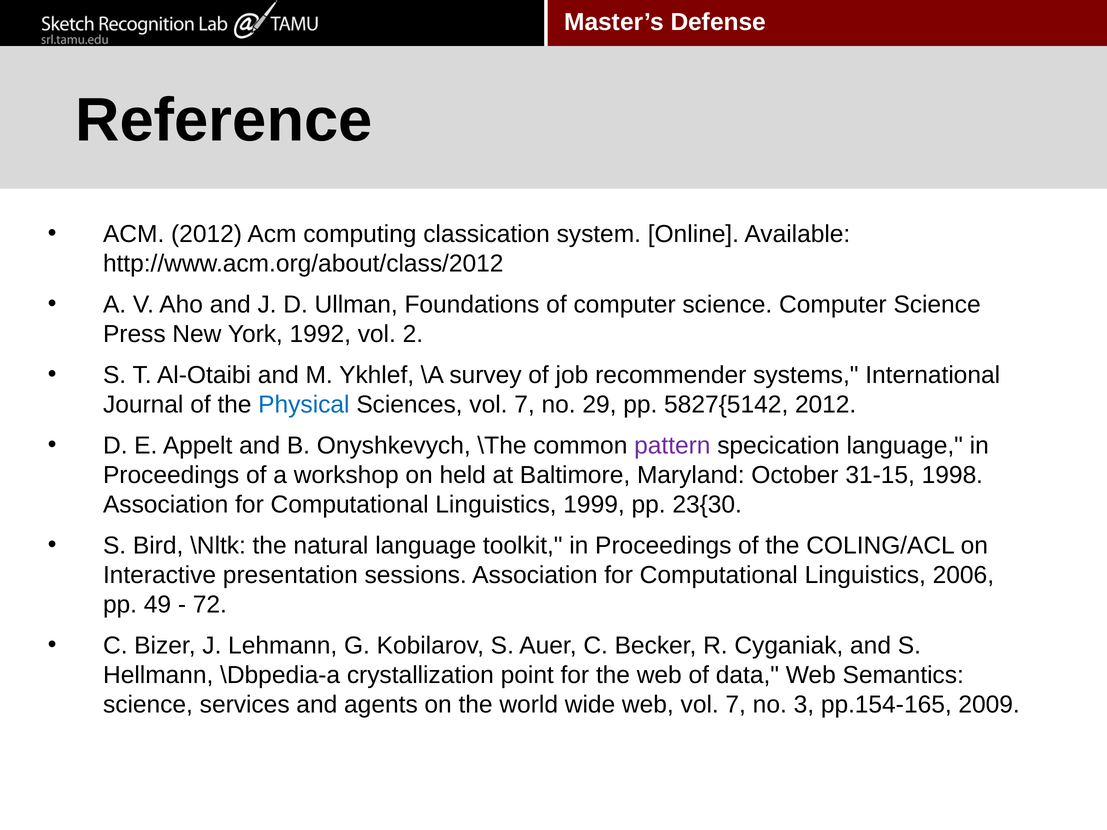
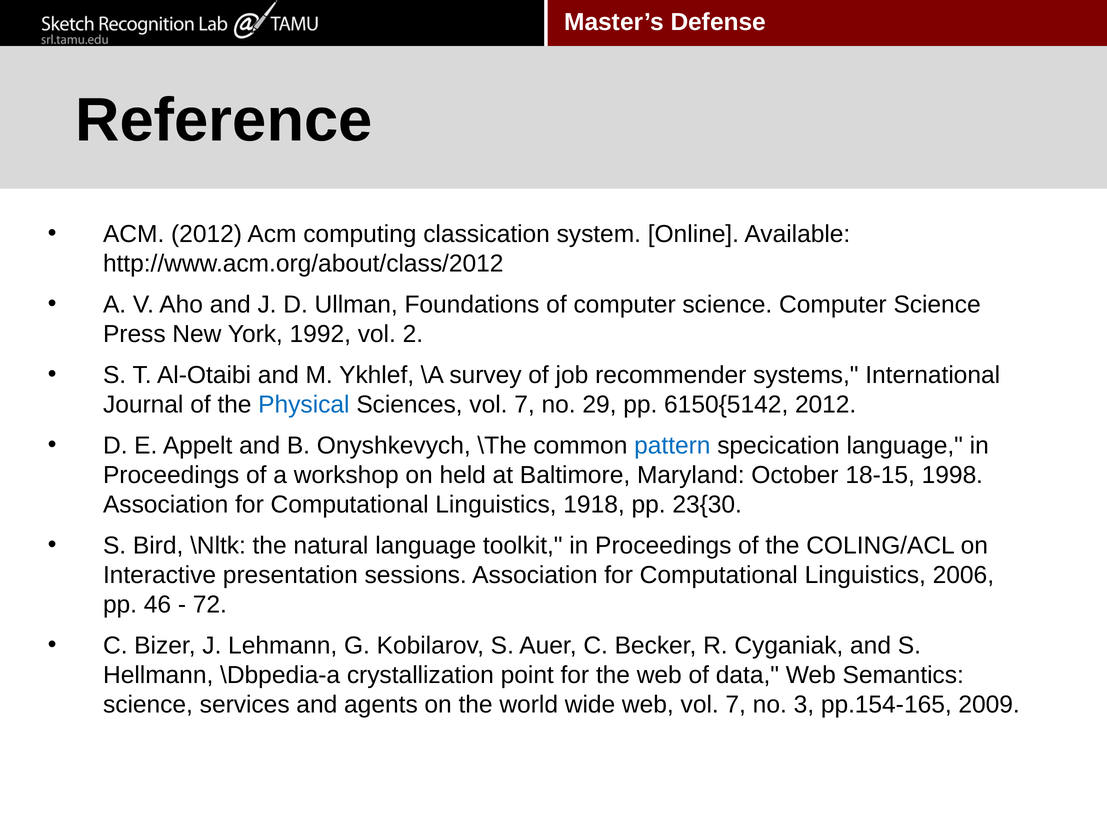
5827{5142: 5827{5142 -> 6150{5142
pattern colour: purple -> blue
31-15: 31-15 -> 18-15
1999: 1999 -> 1918
49: 49 -> 46
